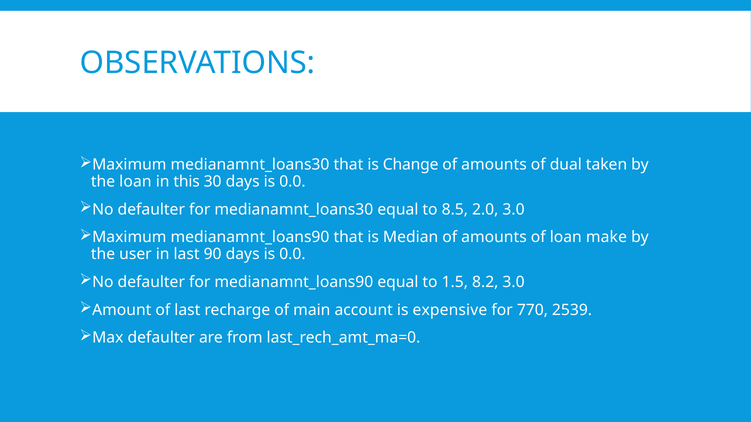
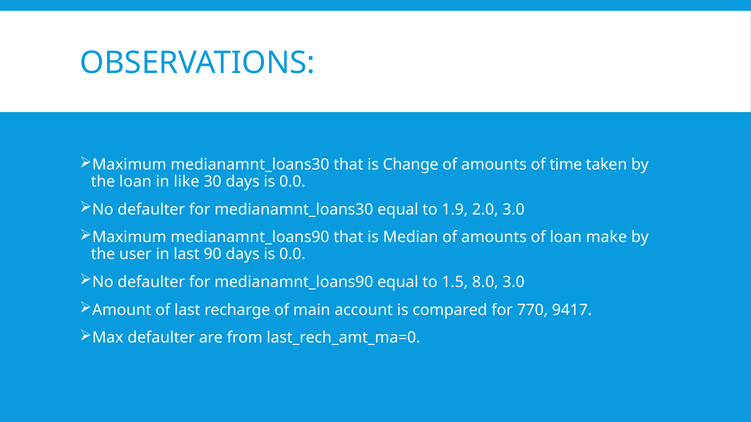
dual: dual -> time
this: this -> like
8.5: 8.5 -> 1.9
8.2: 8.2 -> 8.0
expensive: expensive -> compared
2539: 2539 -> 9417
